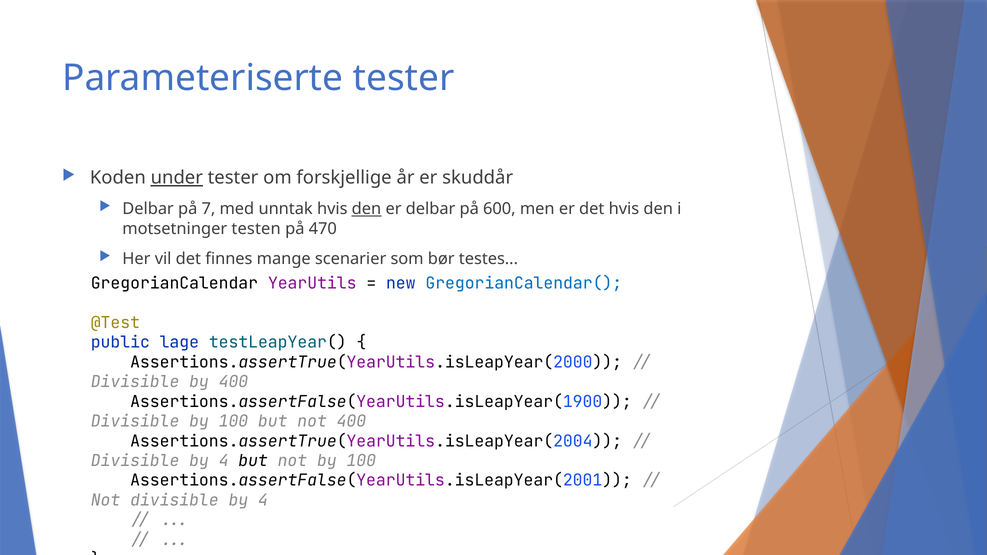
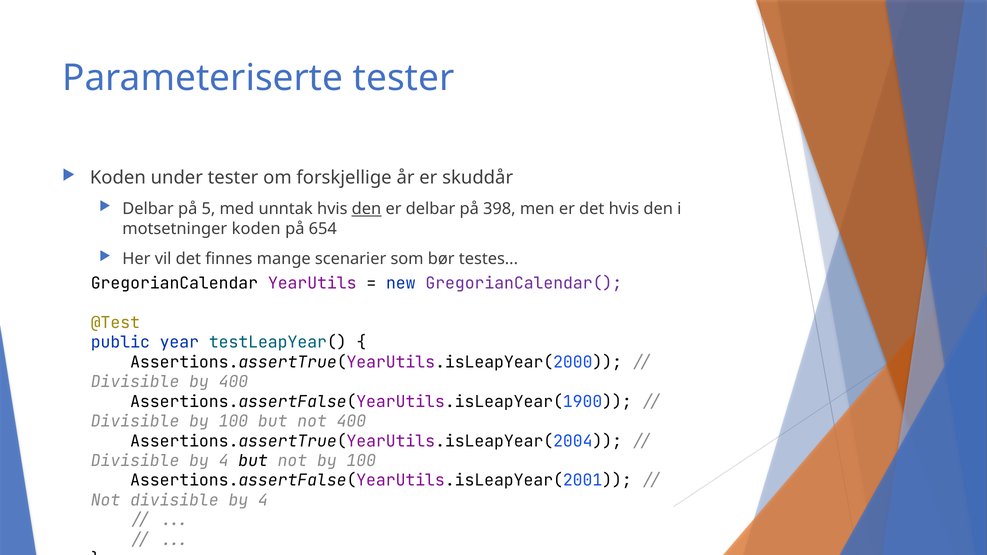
under underline: present -> none
7: 7 -> 5
600: 600 -> 398
motsetninger testen: testen -> koden
470: 470 -> 654
GregorianCalendar( colour: blue -> purple
lage: lage -> year
